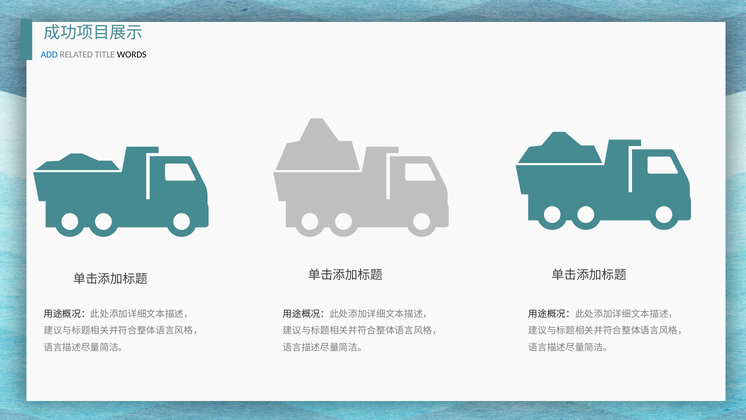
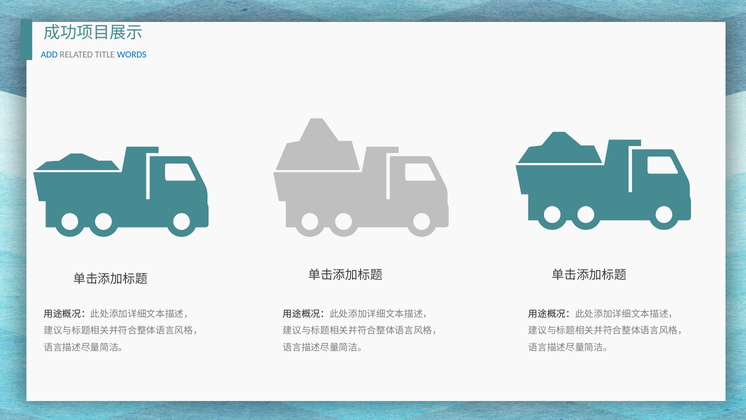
WORDS colour: black -> blue
